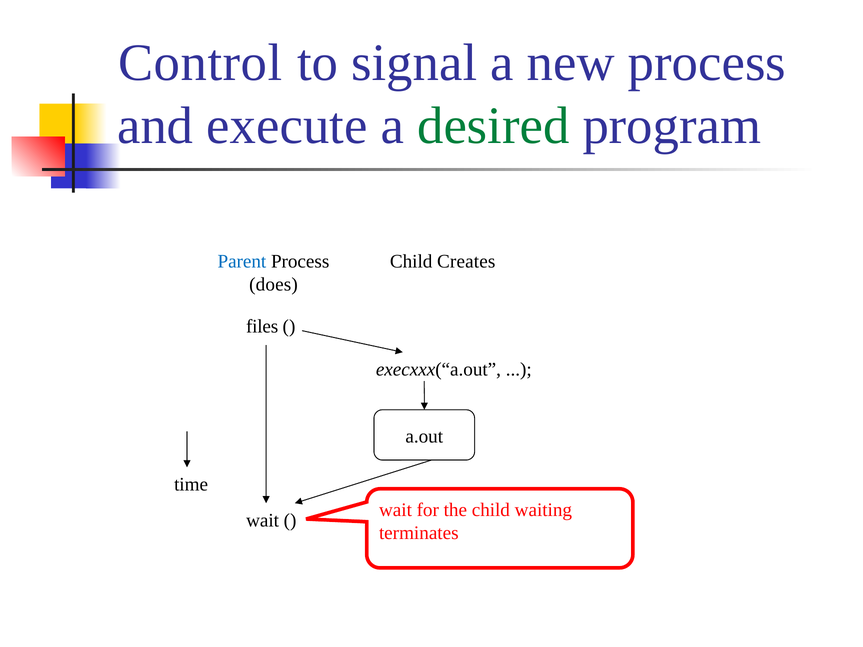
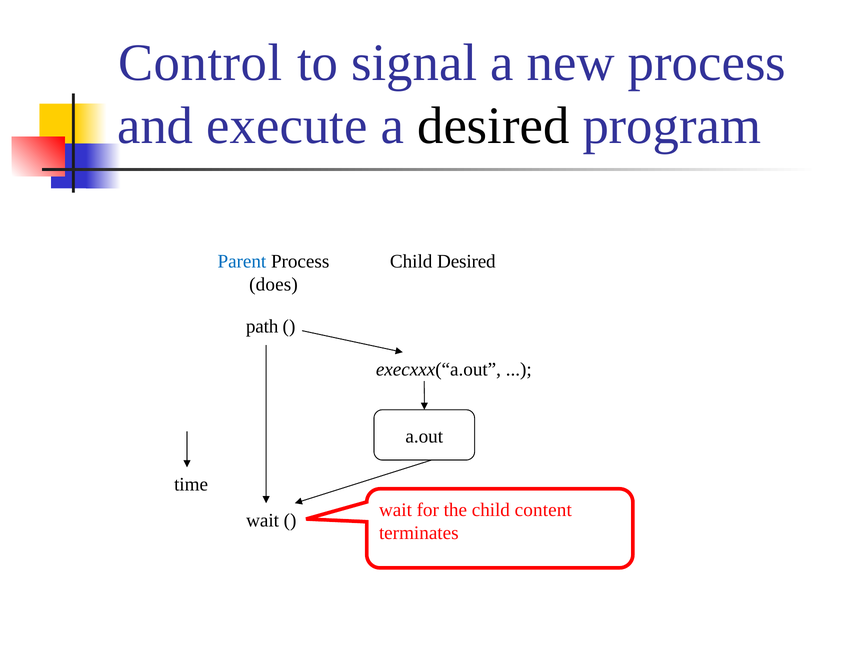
desired at (493, 126) colour: green -> black
Child Creates: Creates -> Desired
files: files -> path
waiting: waiting -> content
